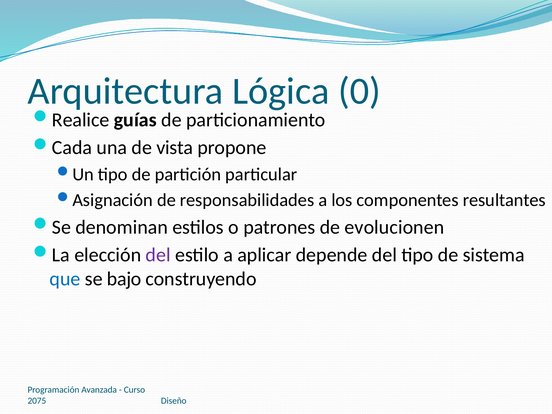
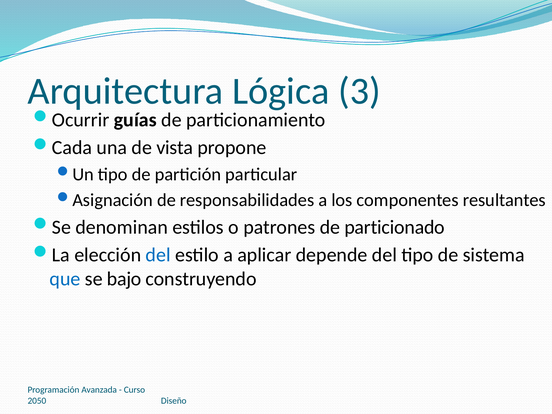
0: 0 -> 3
Realice: Realice -> Ocurrir
evolucionen: evolucionen -> particionado
del at (158, 255) colour: purple -> blue
2075: 2075 -> 2050
